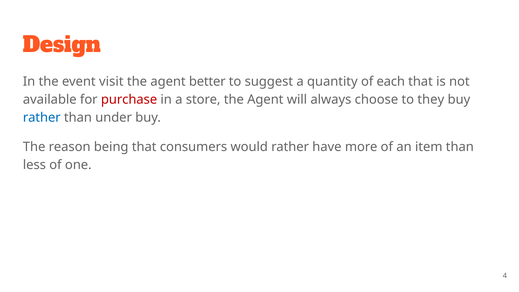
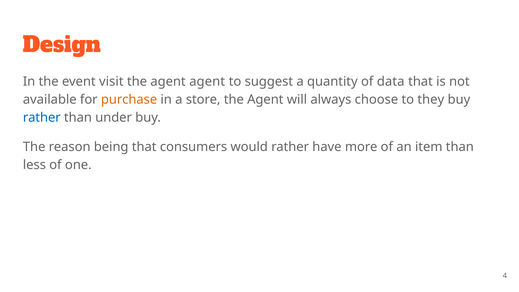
agent better: better -> agent
each: each -> data
purchase colour: red -> orange
